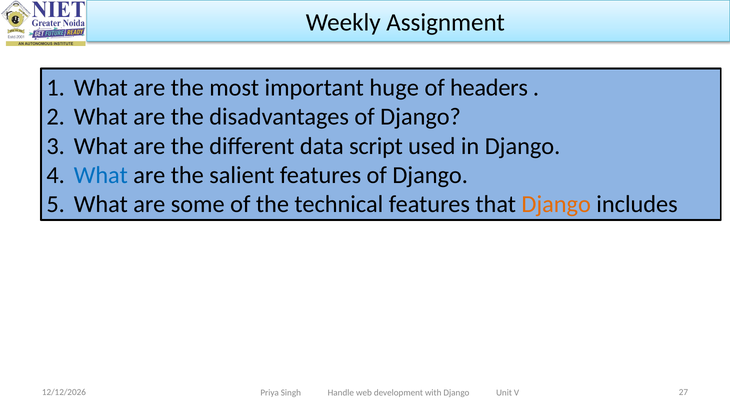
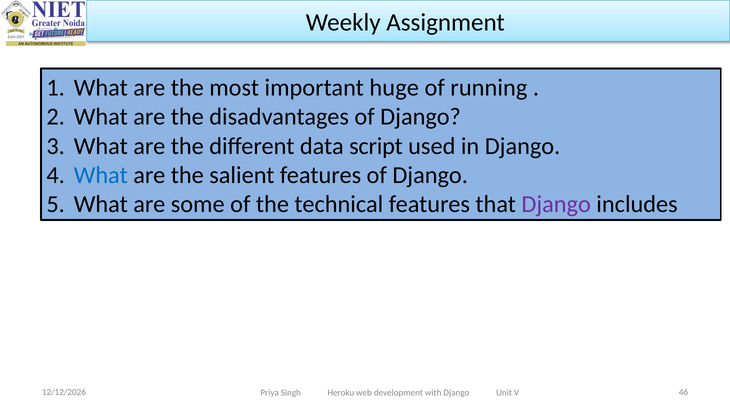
headers: headers -> running
Django at (556, 204) colour: orange -> purple
27: 27 -> 46
Handle: Handle -> Heroku
